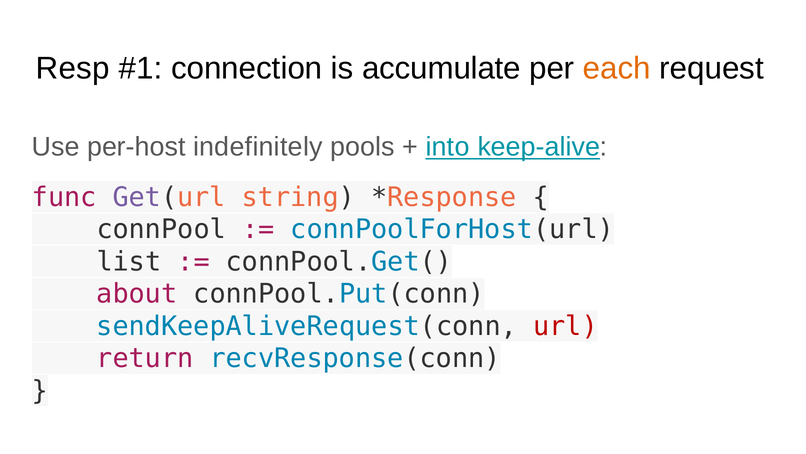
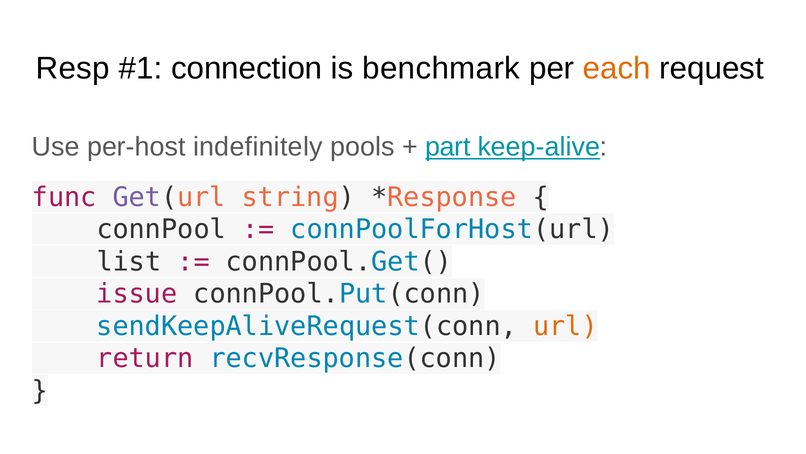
accumulate: accumulate -> benchmark
into: into -> part
about: about -> issue
url colour: red -> orange
